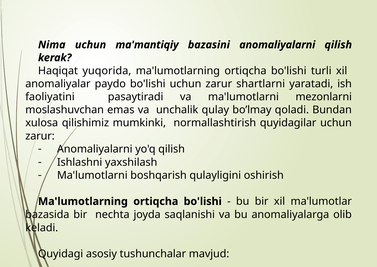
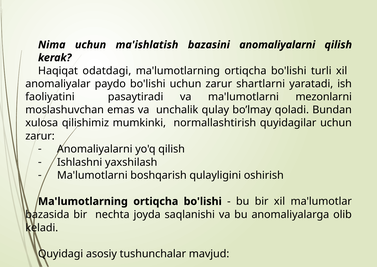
ma'mantiqiy: ma'mantiqiy -> ma'ishlatish
yuqorida: yuqorida -> odatdagi
